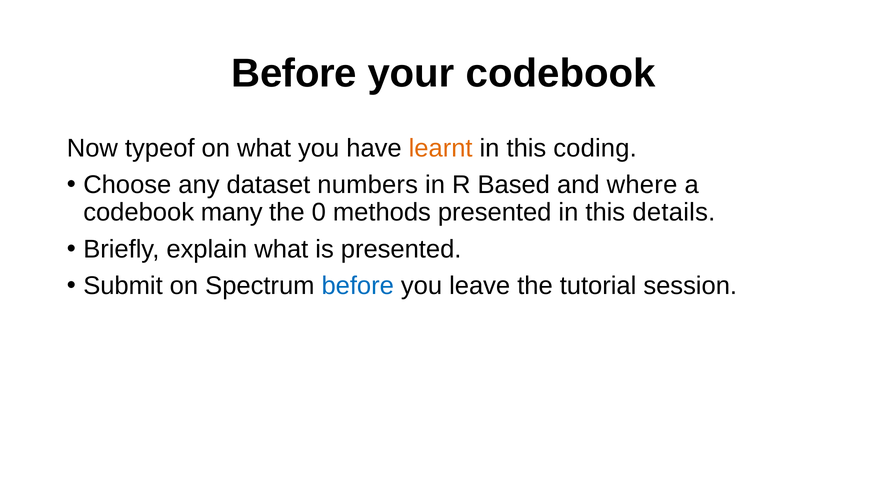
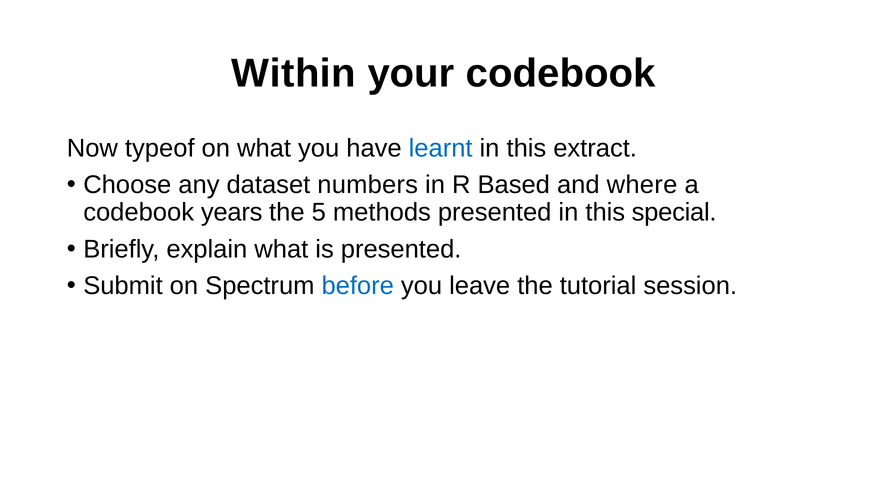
Before at (294, 74): Before -> Within
learnt colour: orange -> blue
coding: coding -> extract
many: many -> years
0: 0 -> 5
details: details -> special
